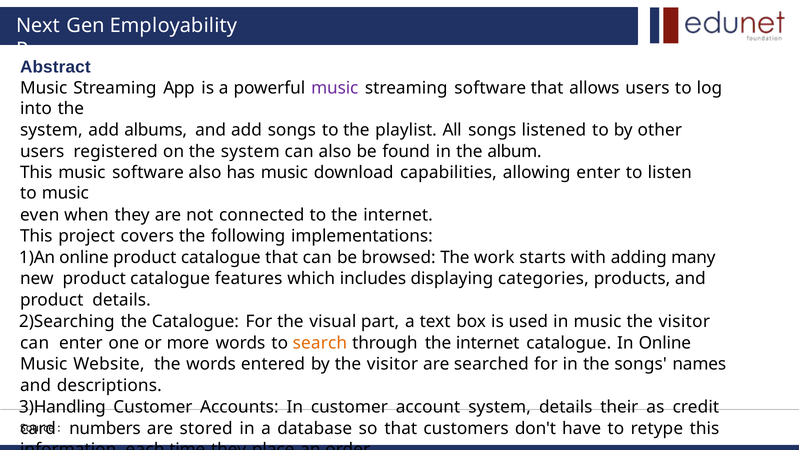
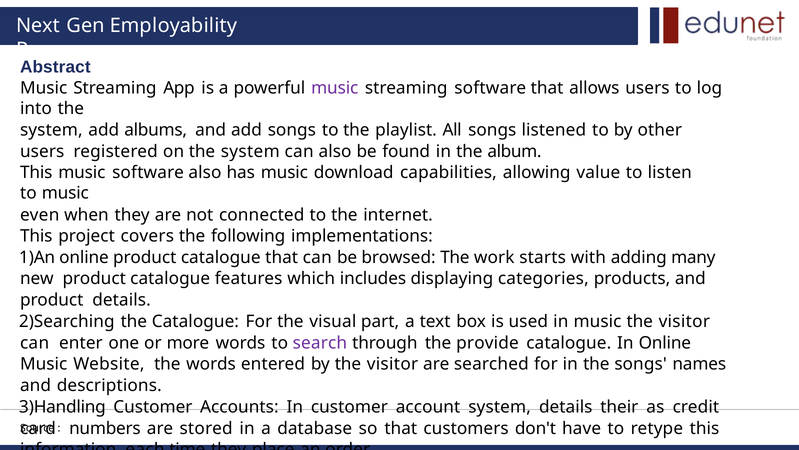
allowing enter: enter -> value
search colour: orange -> purple
through the internet: internet -> provide
